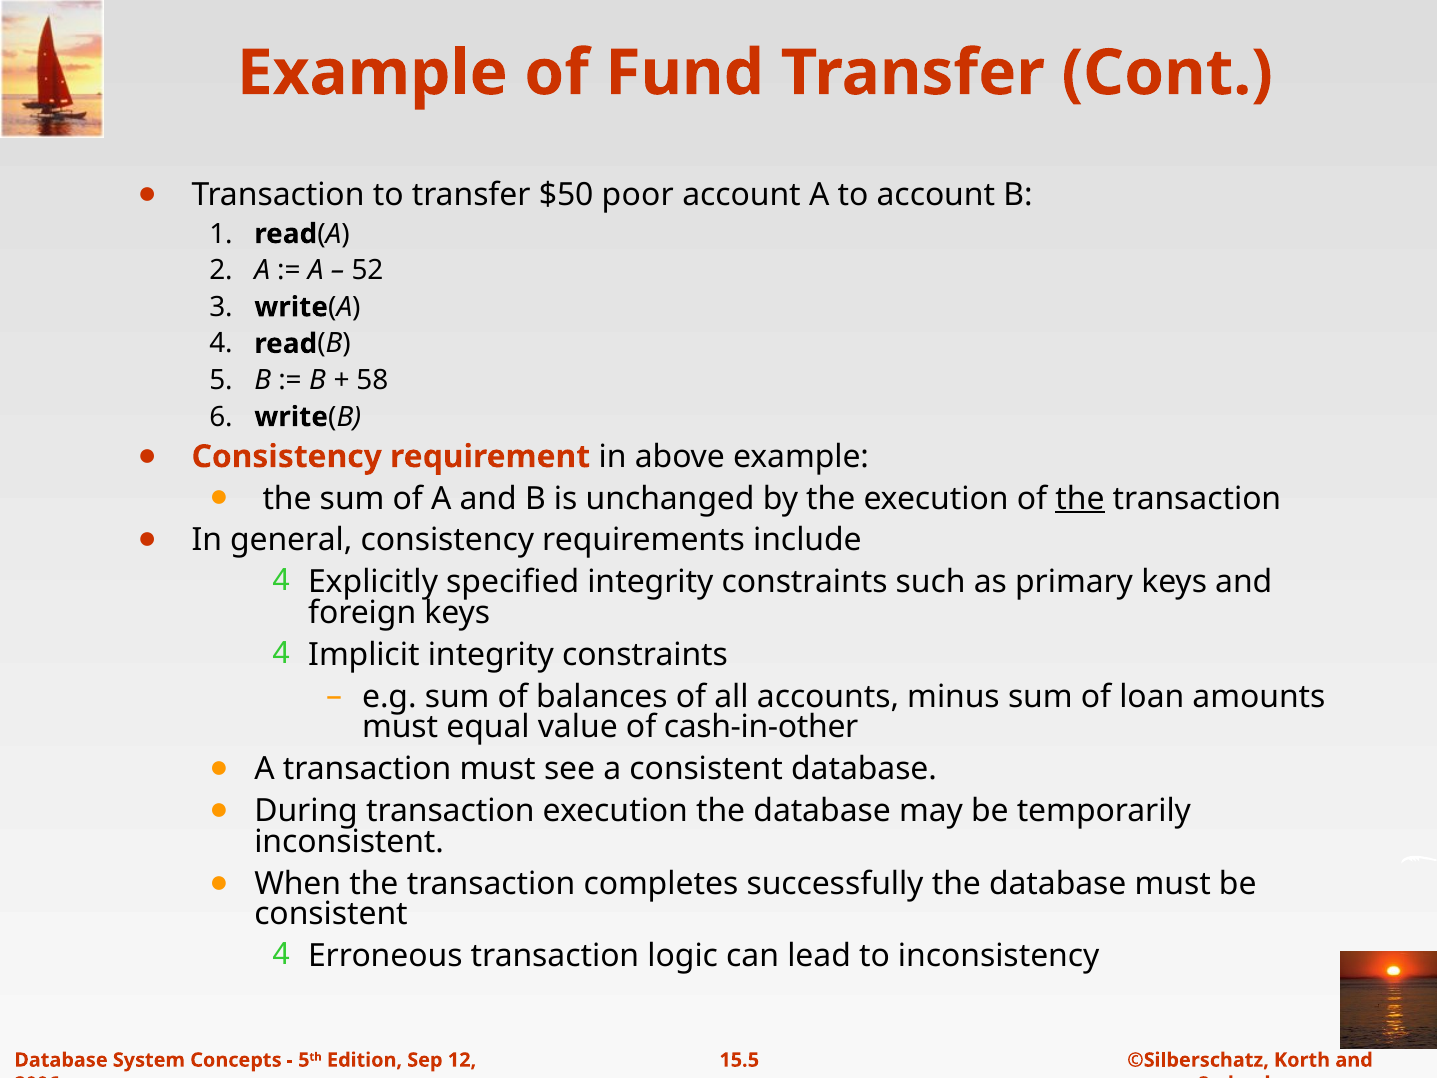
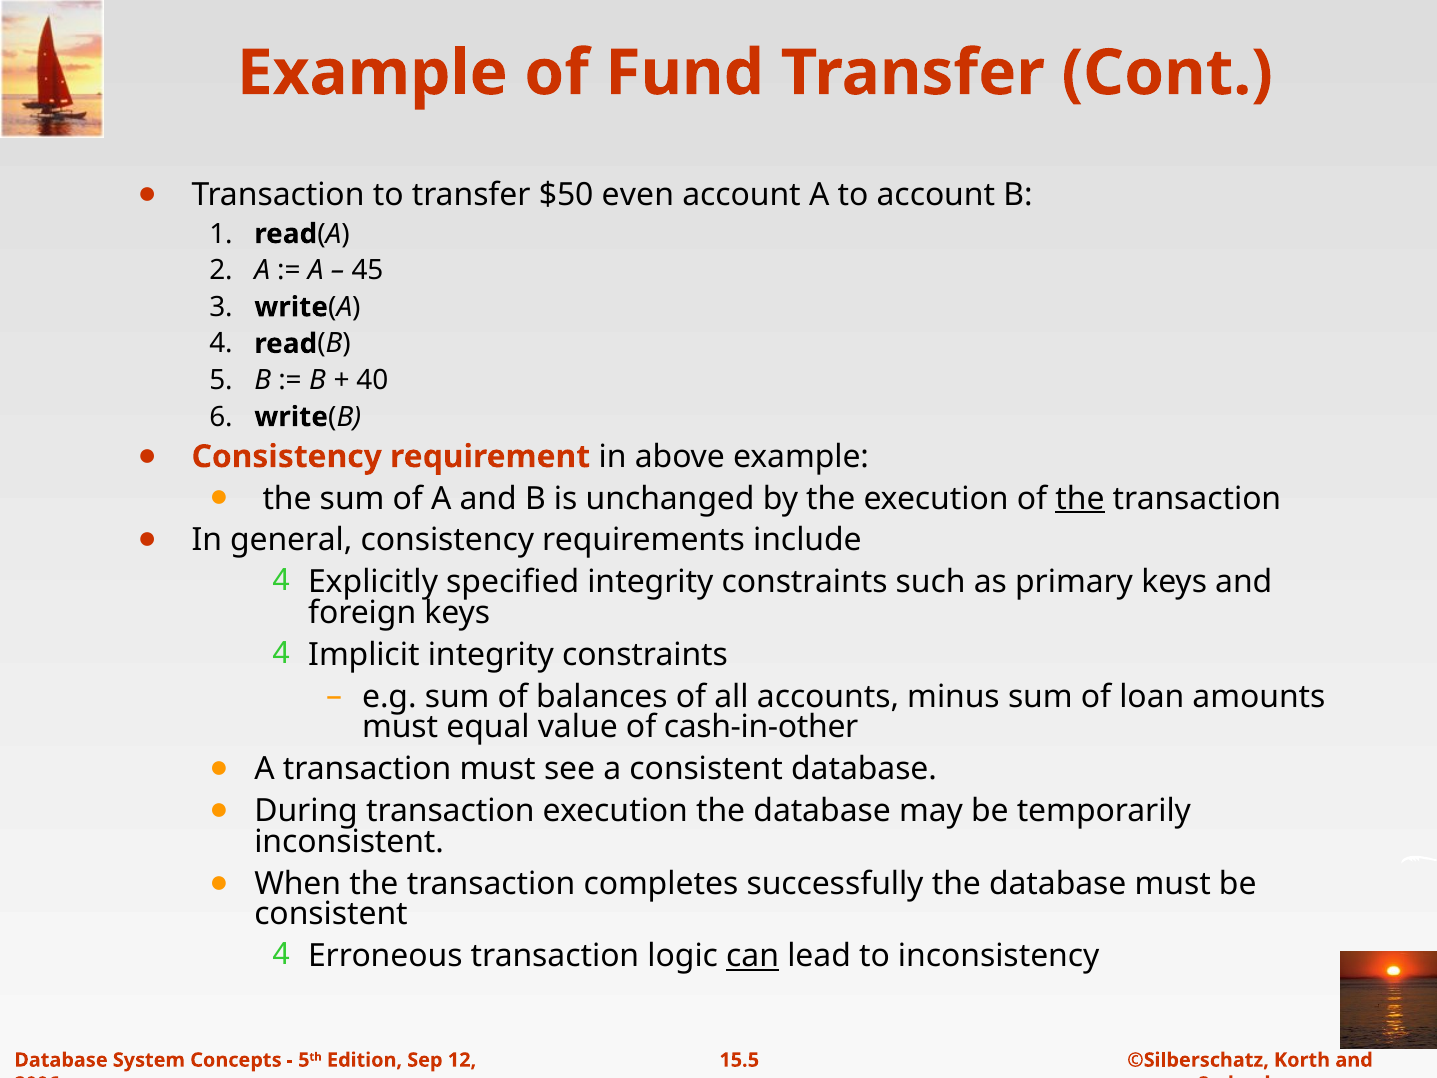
poor: poor -> even
52: 52 -> 45
58: 58 -> 40
can underline: none -> present
